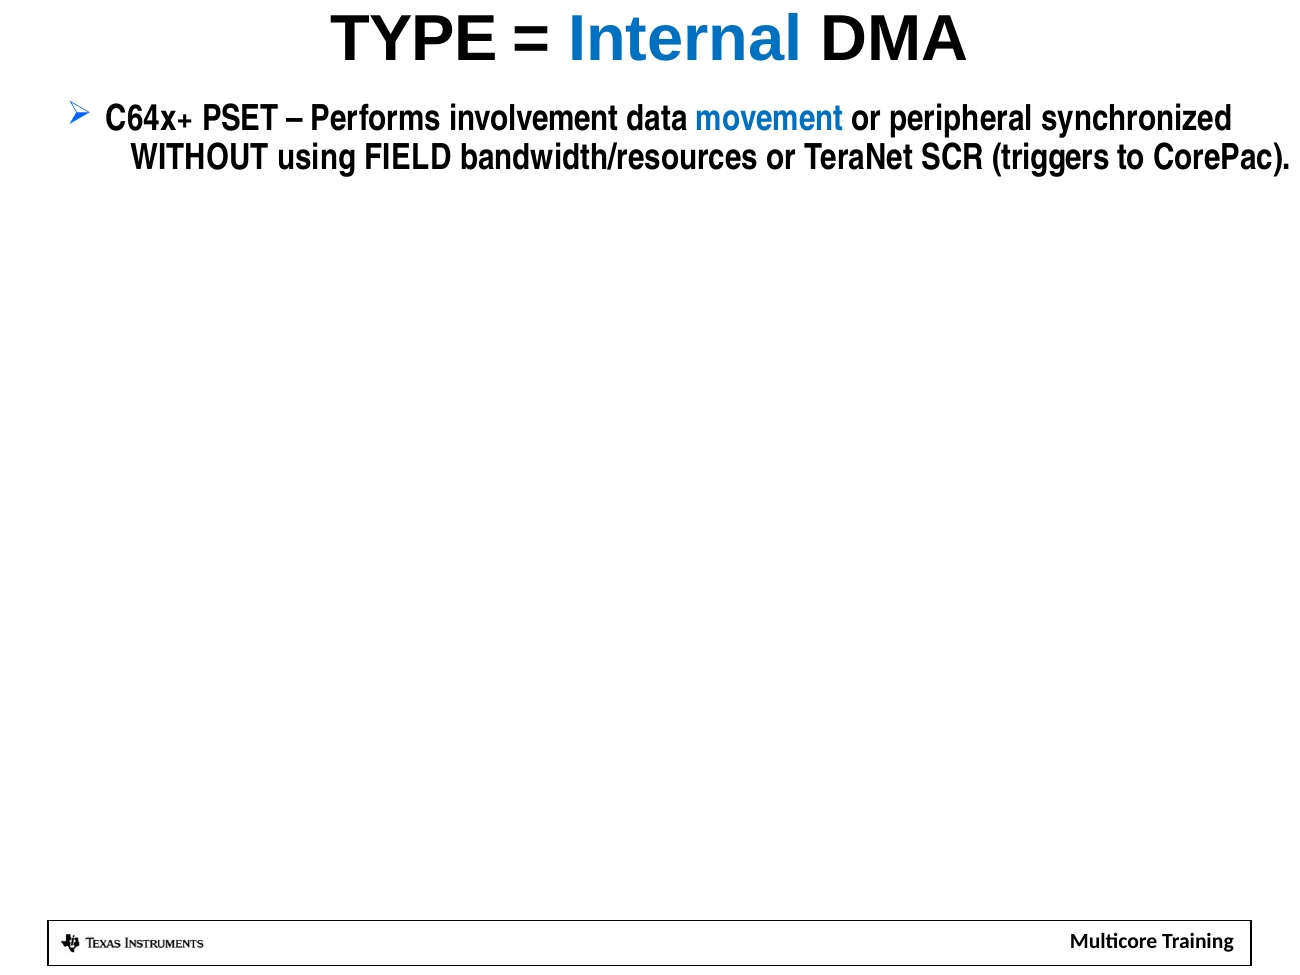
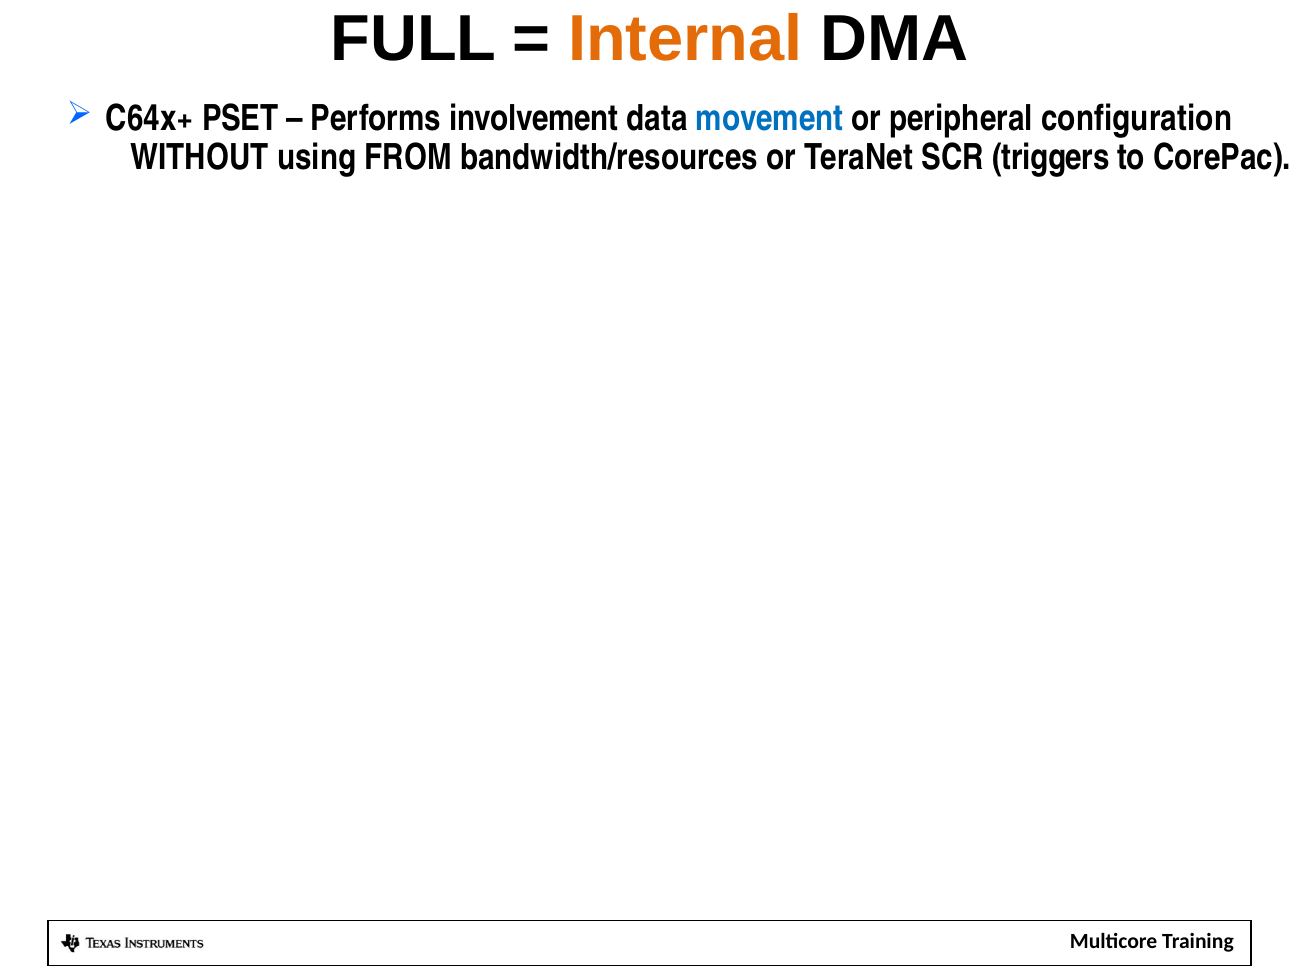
TYPE: TYPE -> FULL
Internal colour: blue -> orange
or peripheral synchronized: synchronized -> configuration
using FIELD: FIELD -> FROM
